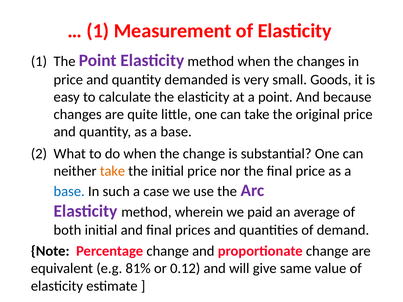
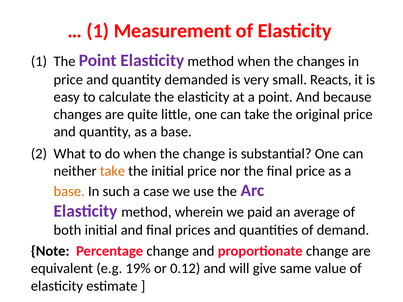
Goods: Goods -> Reacts
base at (69, 191) colour: blue -> orange
81%: 81% -> 19%
